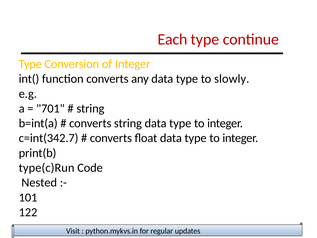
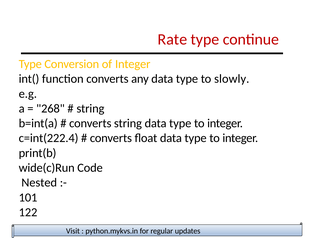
Each: Each -> Rate
701: 701 -> 268
c=int(342.7: c=int(342.7 -> c=int(222.4
type(c)Run: type(c)Run -> wide(c)Run
